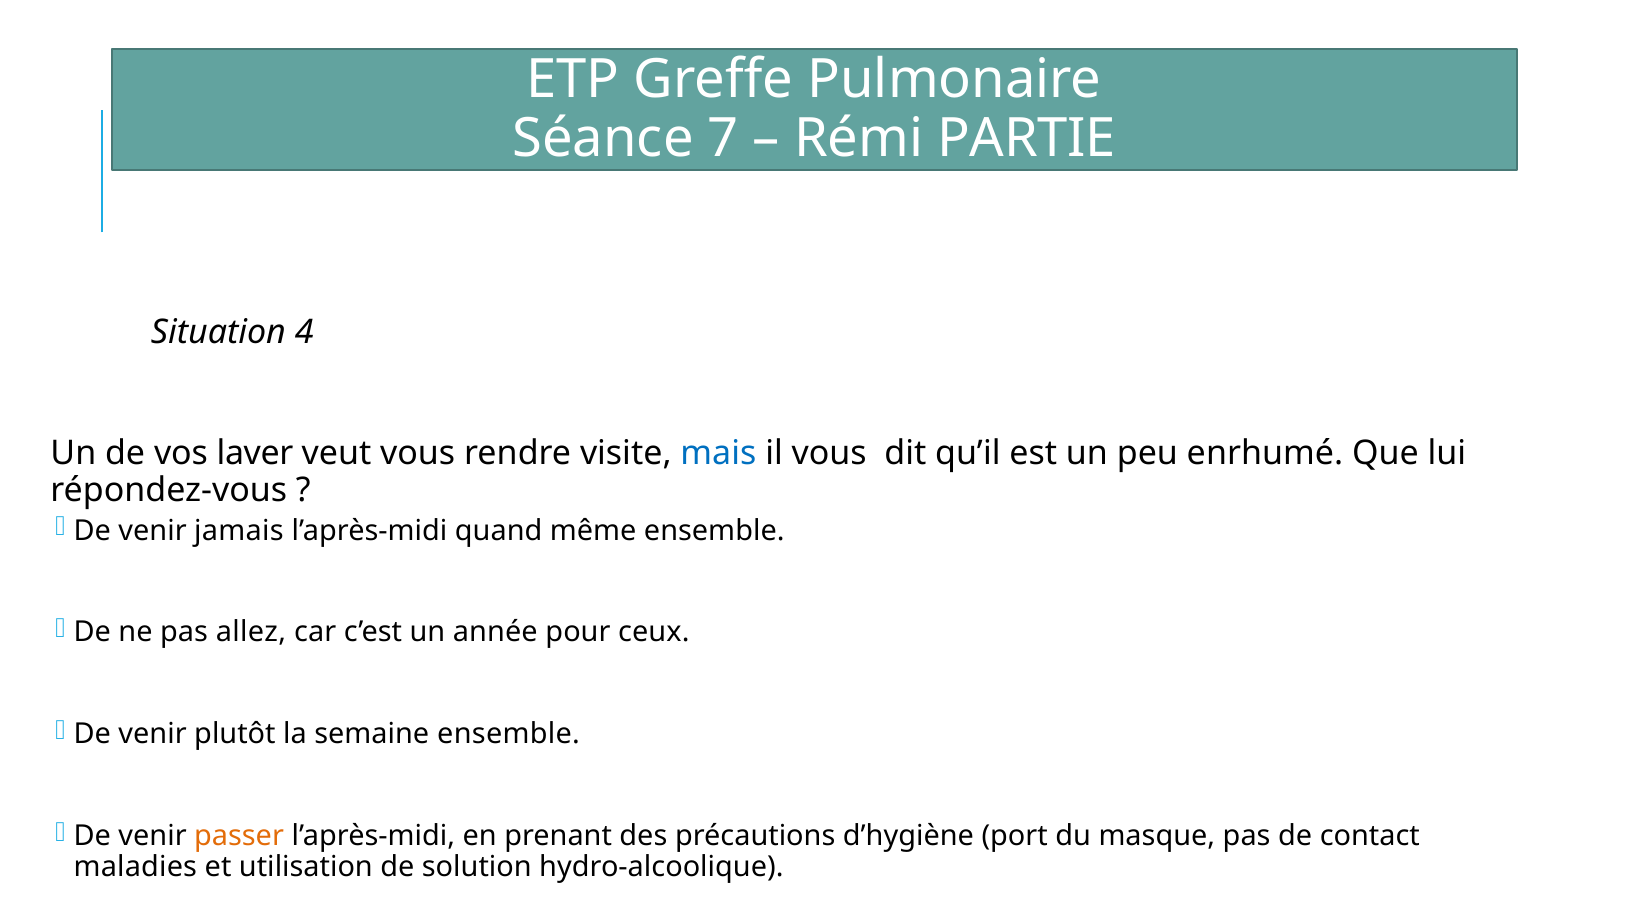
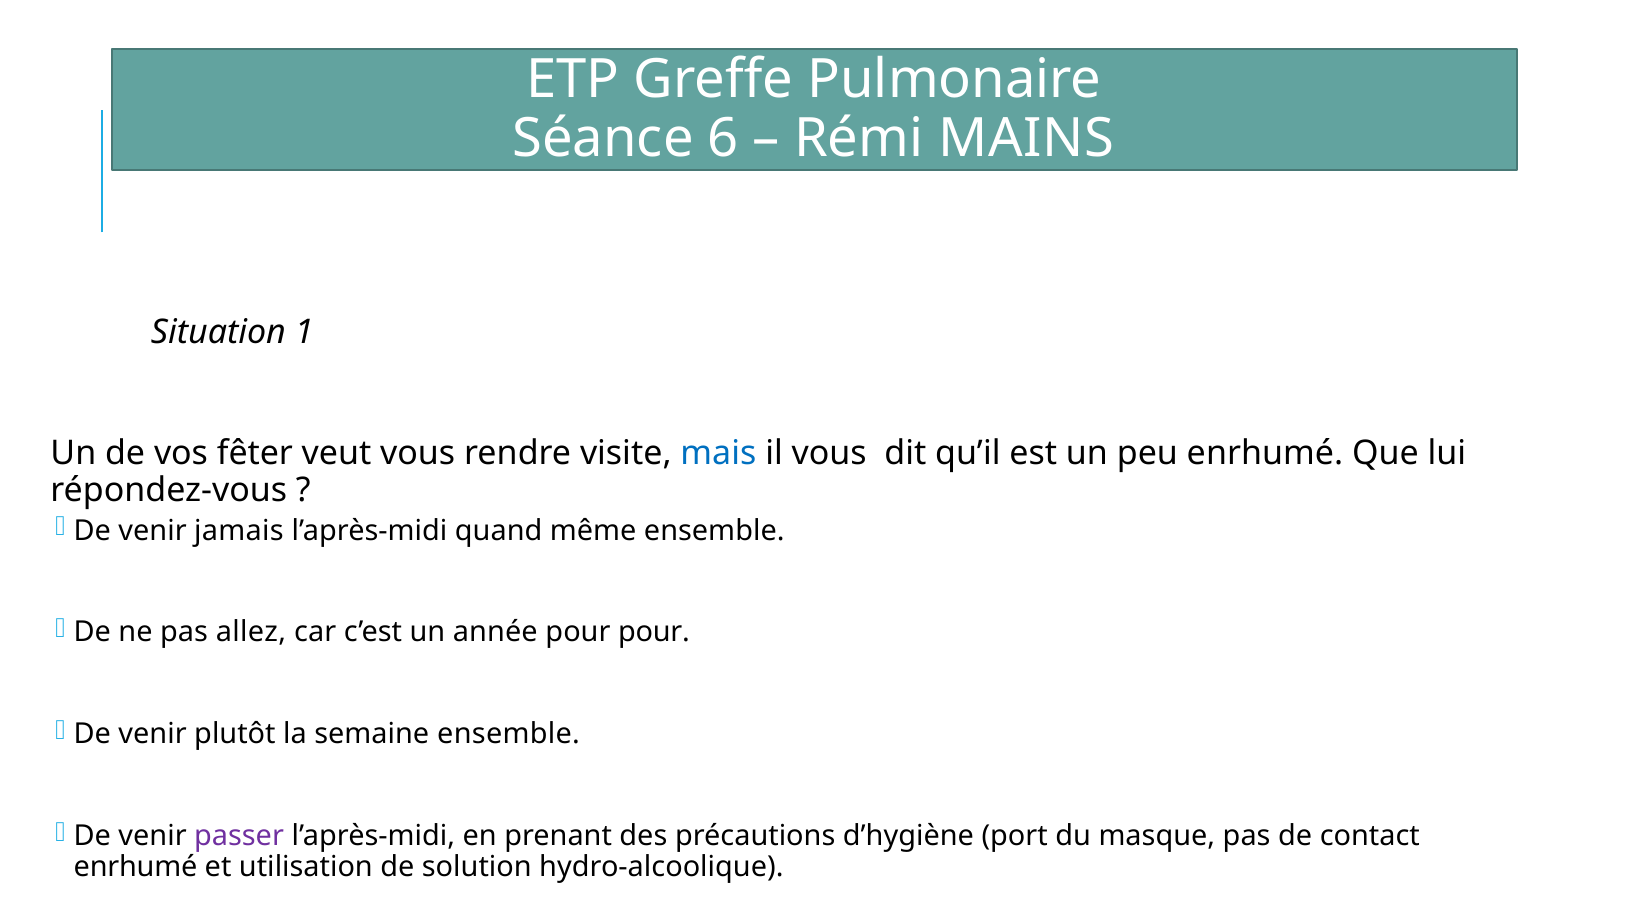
7: 7 -> 6
PARTIE: PARTIE -> MAINS
4: 4 -> 1
laver: laver -> fêter
pour ceux: ceux -> pour
passer colour: orange -> purple
maladies at (135, 867): maladies -> enrhumé
